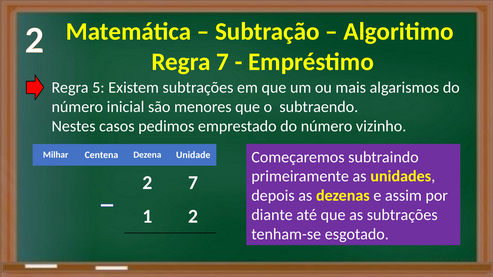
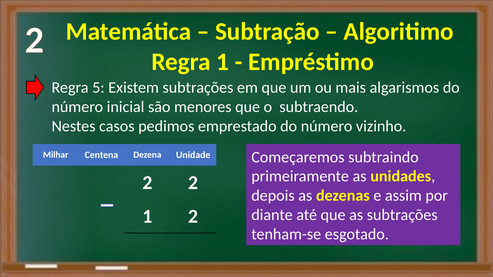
Regra 7: 7 -> 1
2 7: 7 -> 2
